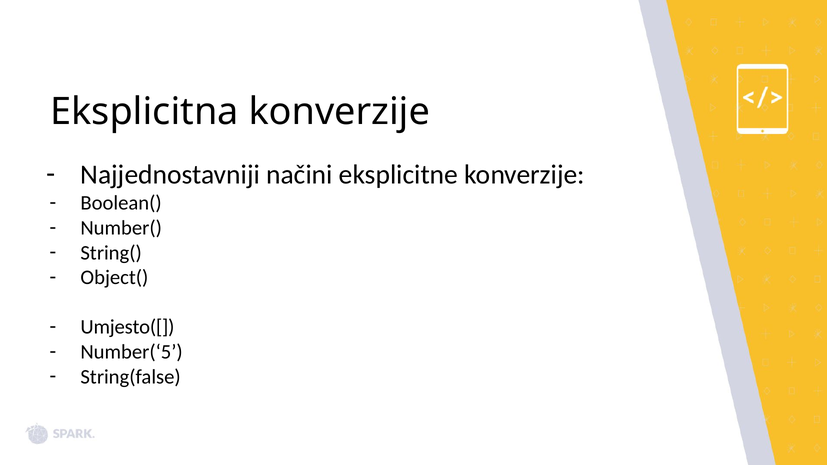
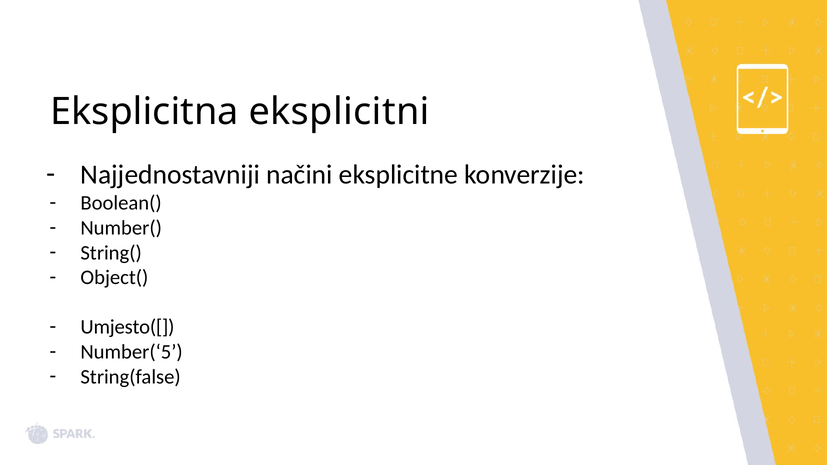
Eksplicitna konverzije: konverzije -> eksplicitni
